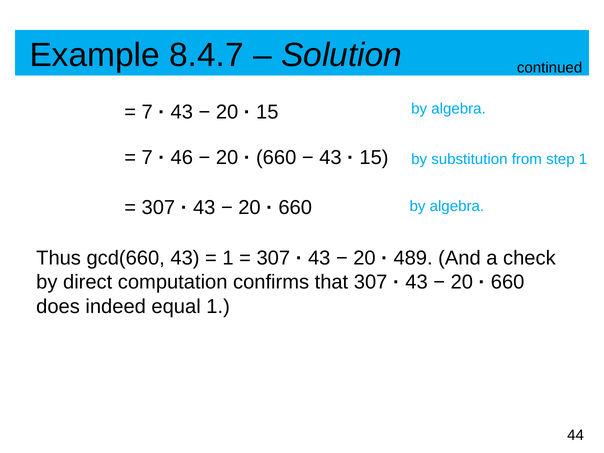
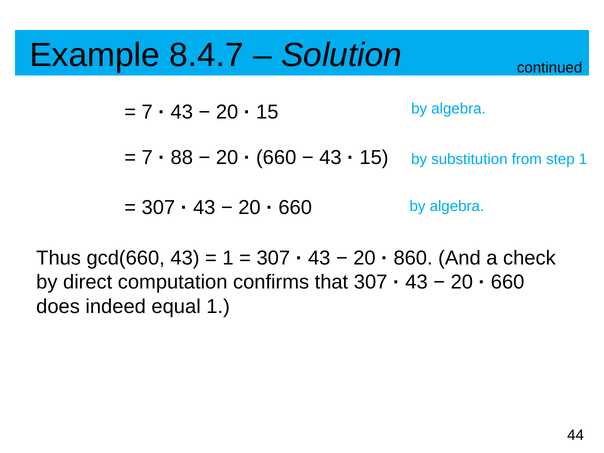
46: 46 -> 88
489: 489 -> 860
